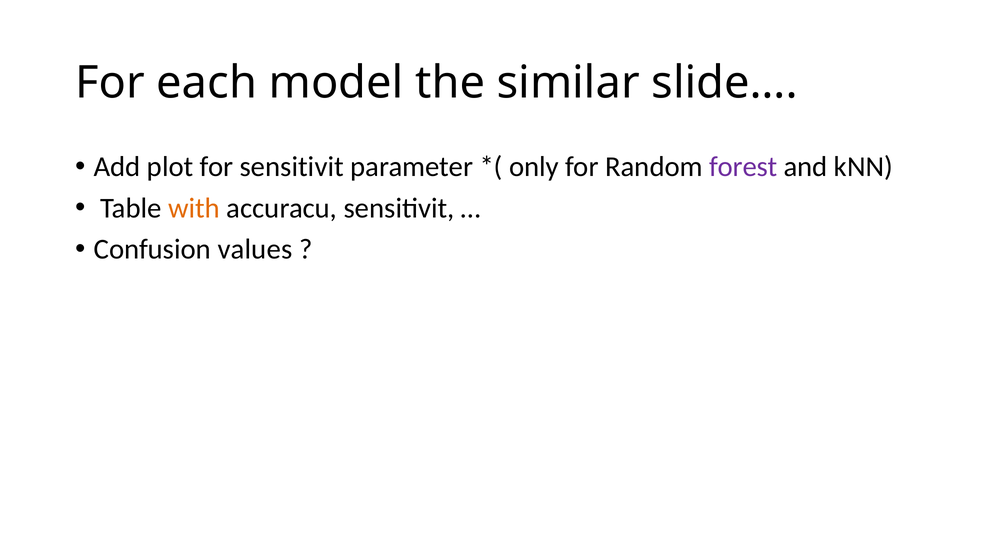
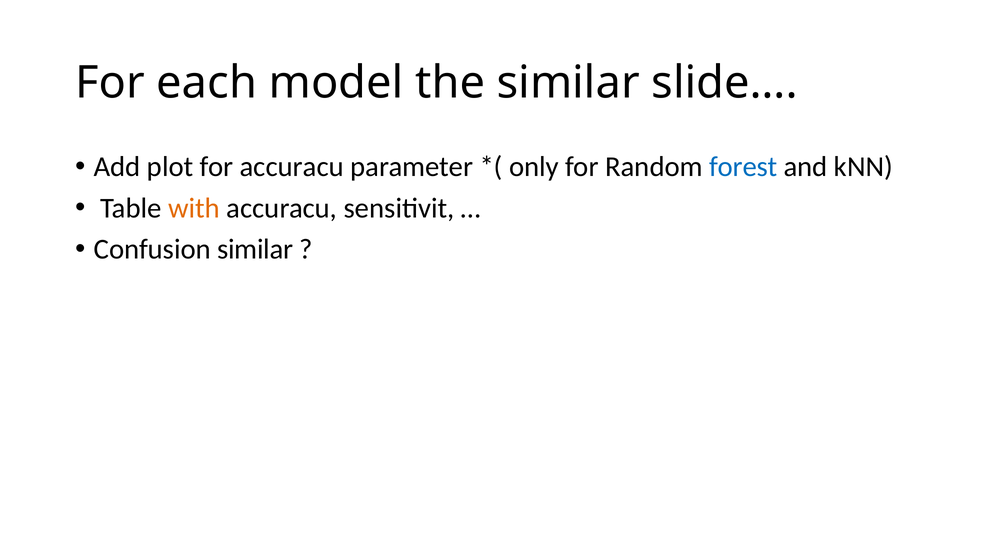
for sensitivit: sensitivit -> accuracu
forest colour: purple -> blue
Confusion values: values -> similar
